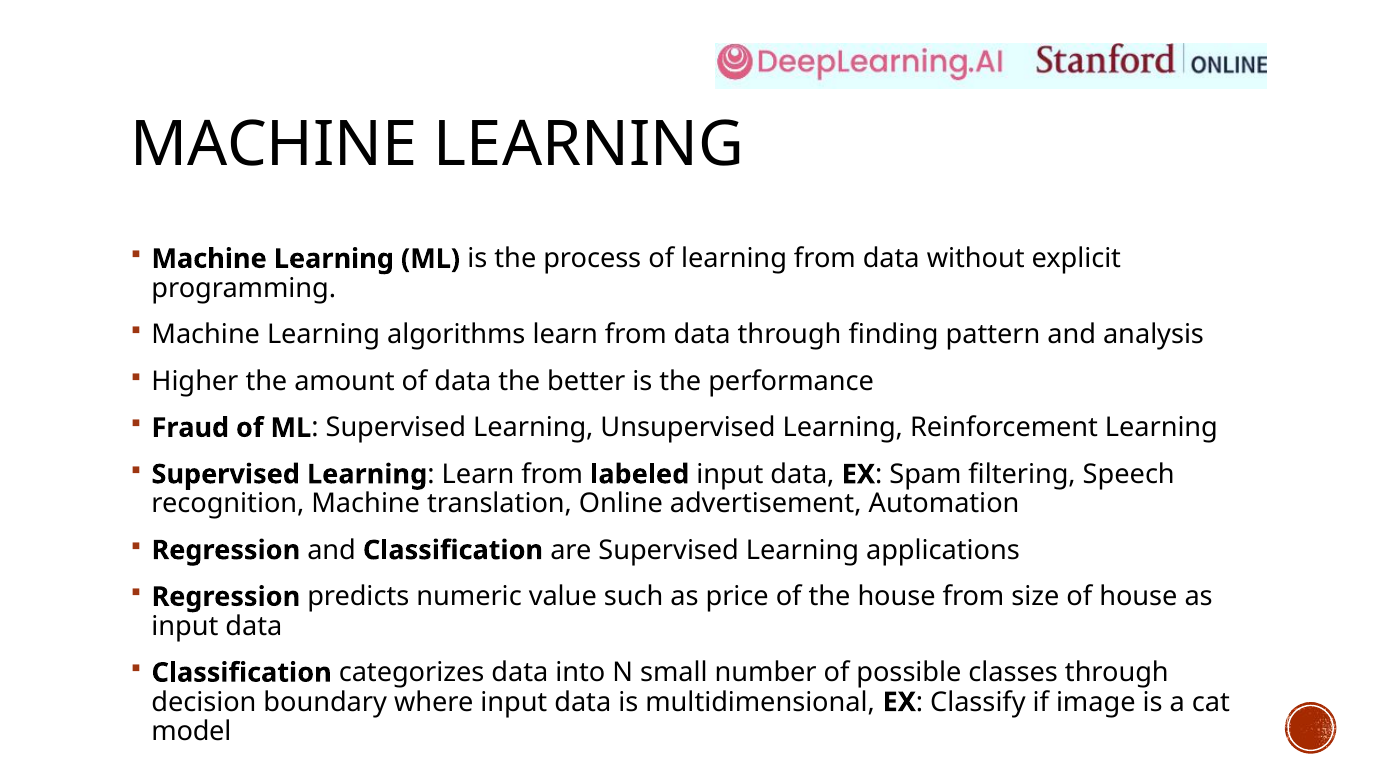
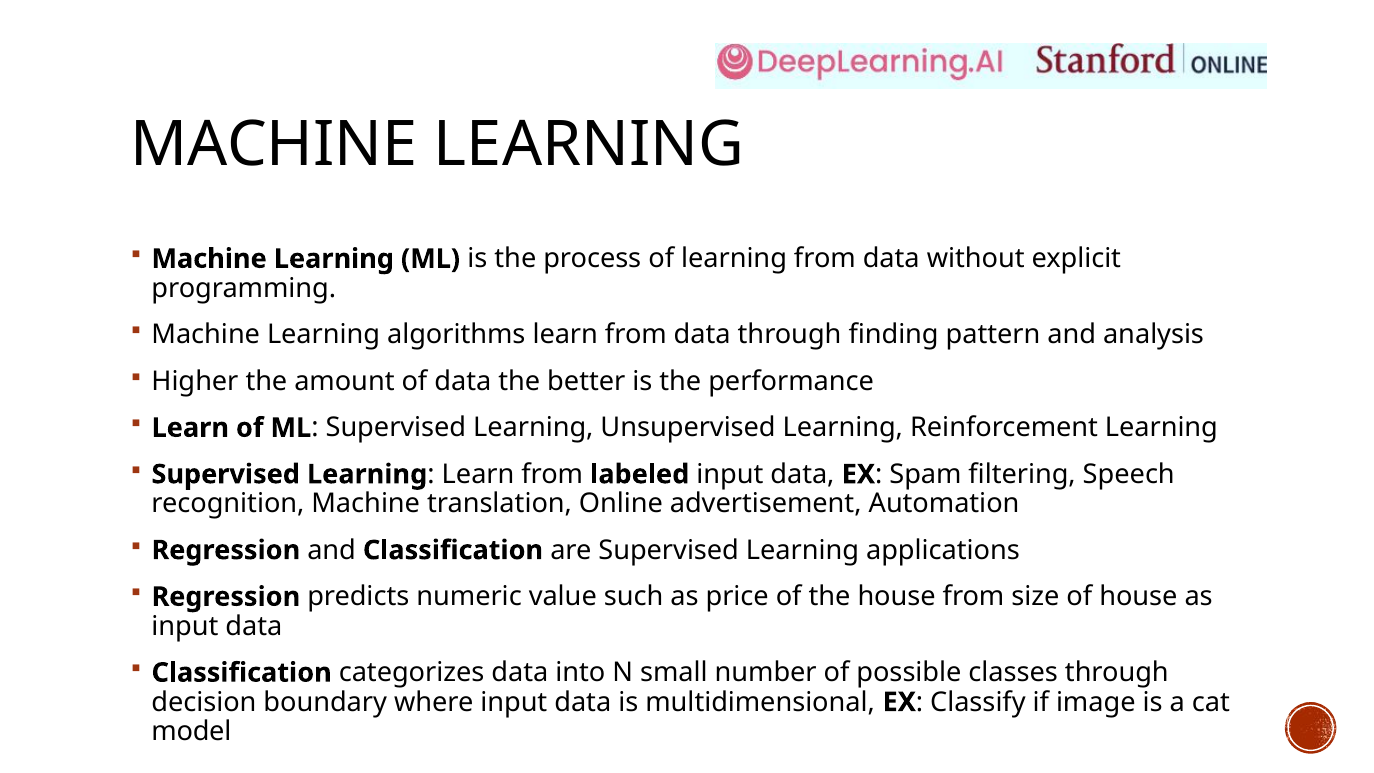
Fraud at (190, 428): Fraud -> Learn
